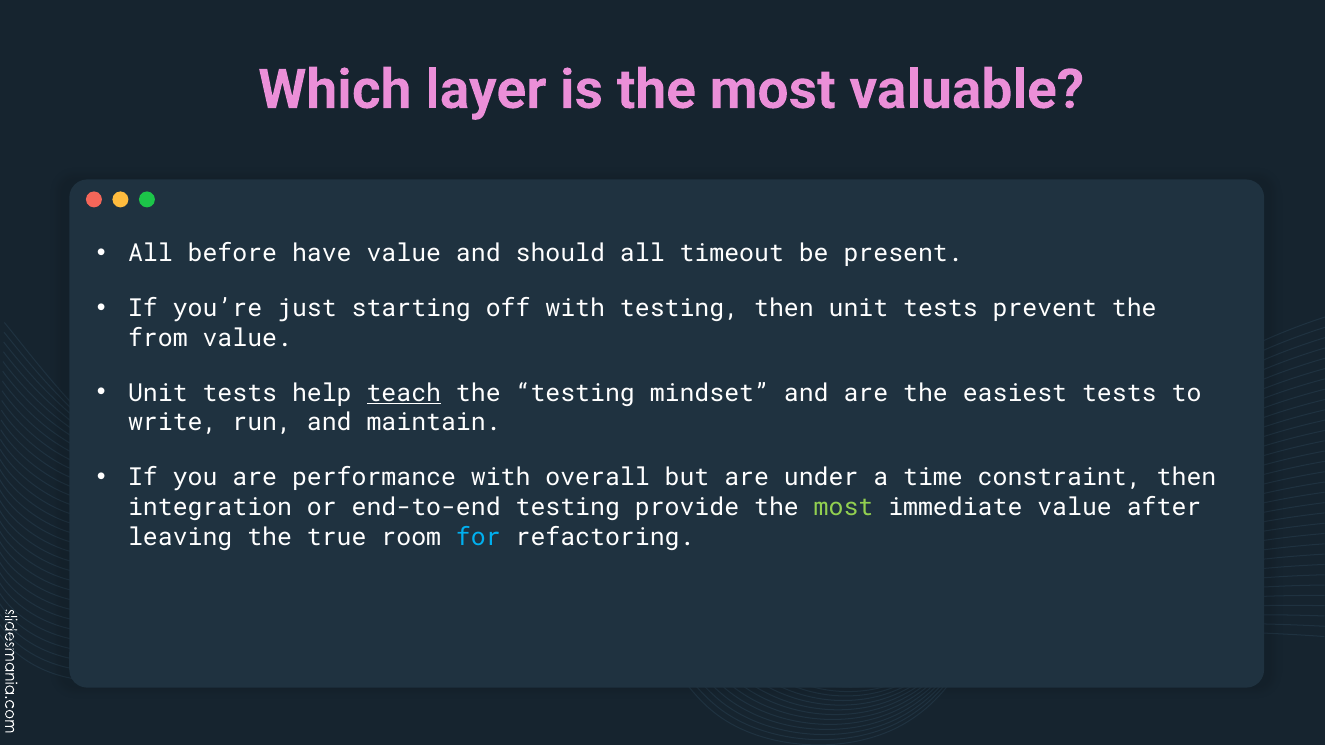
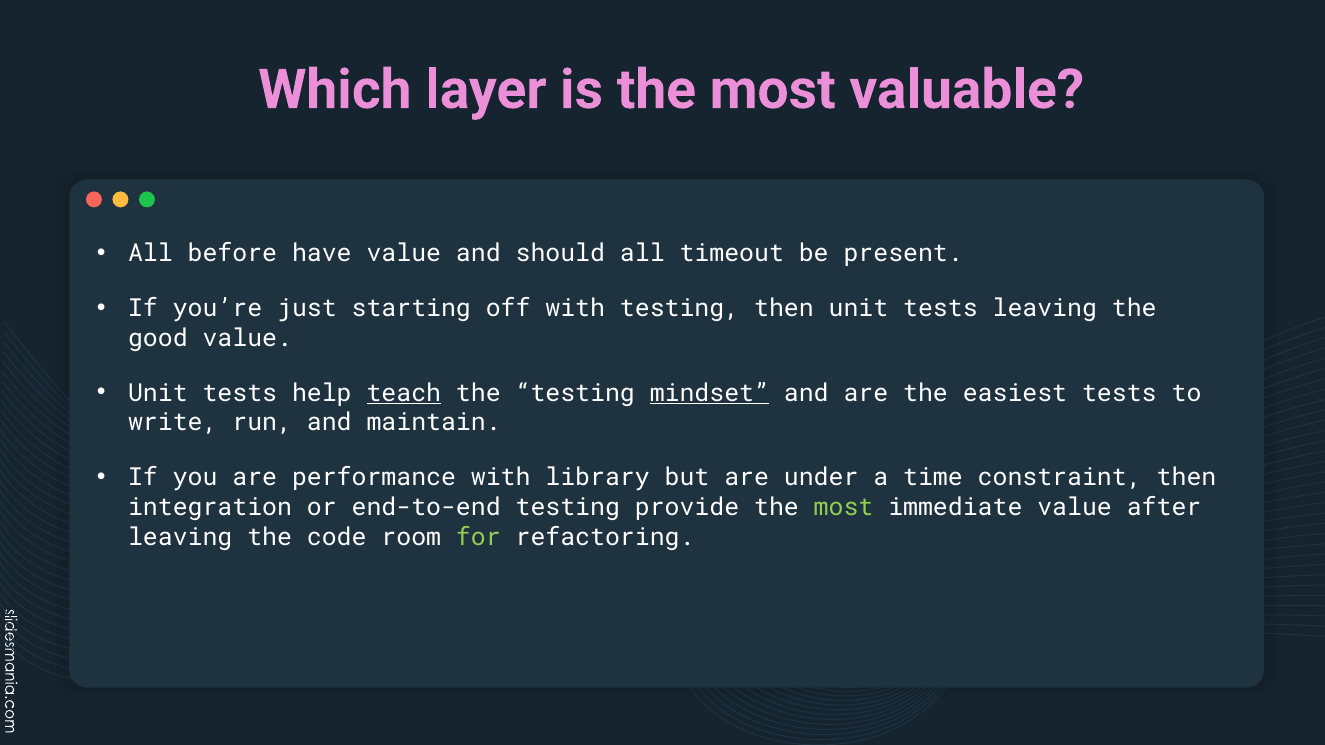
tests prevent: prevent -> leaving
from: from -> good
mindset underline: none -> present
overall: overall -> library
true: true -> code
for colour: light blue -> light green
